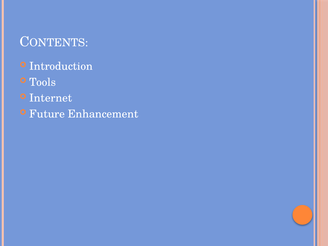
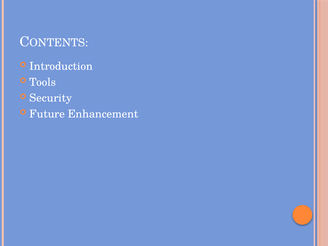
Internet: Internet -> Security
